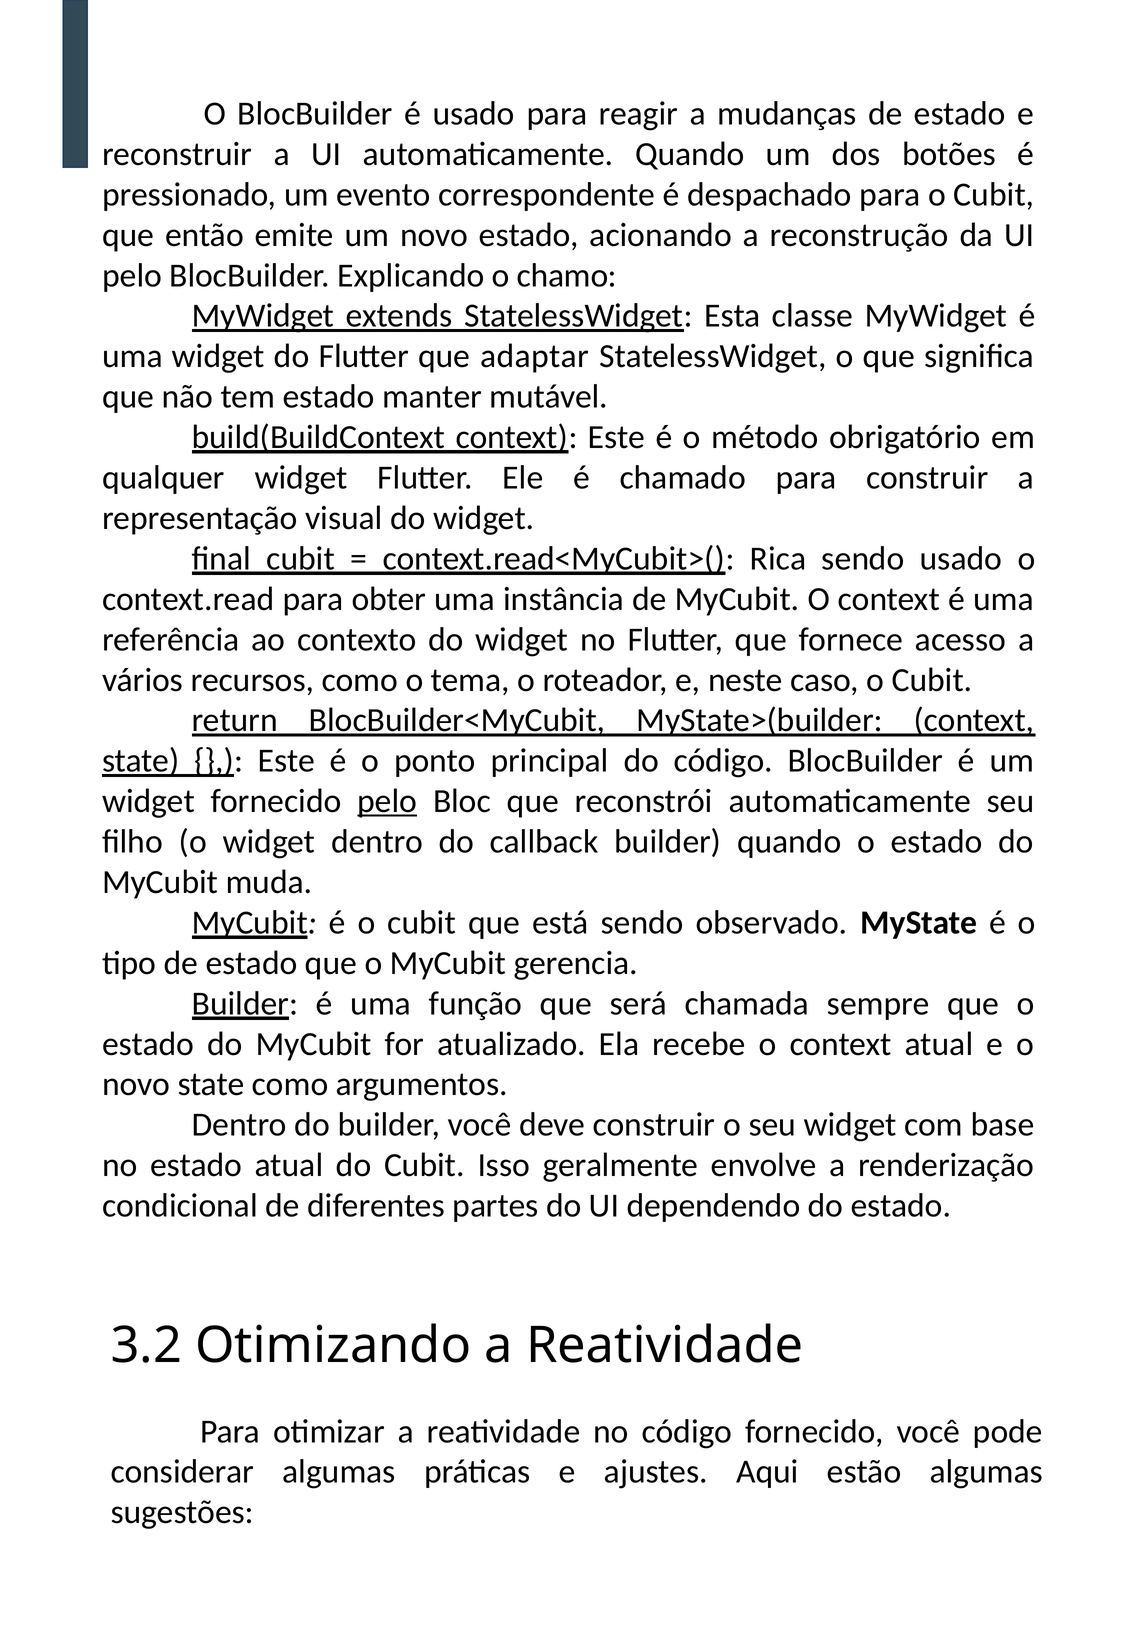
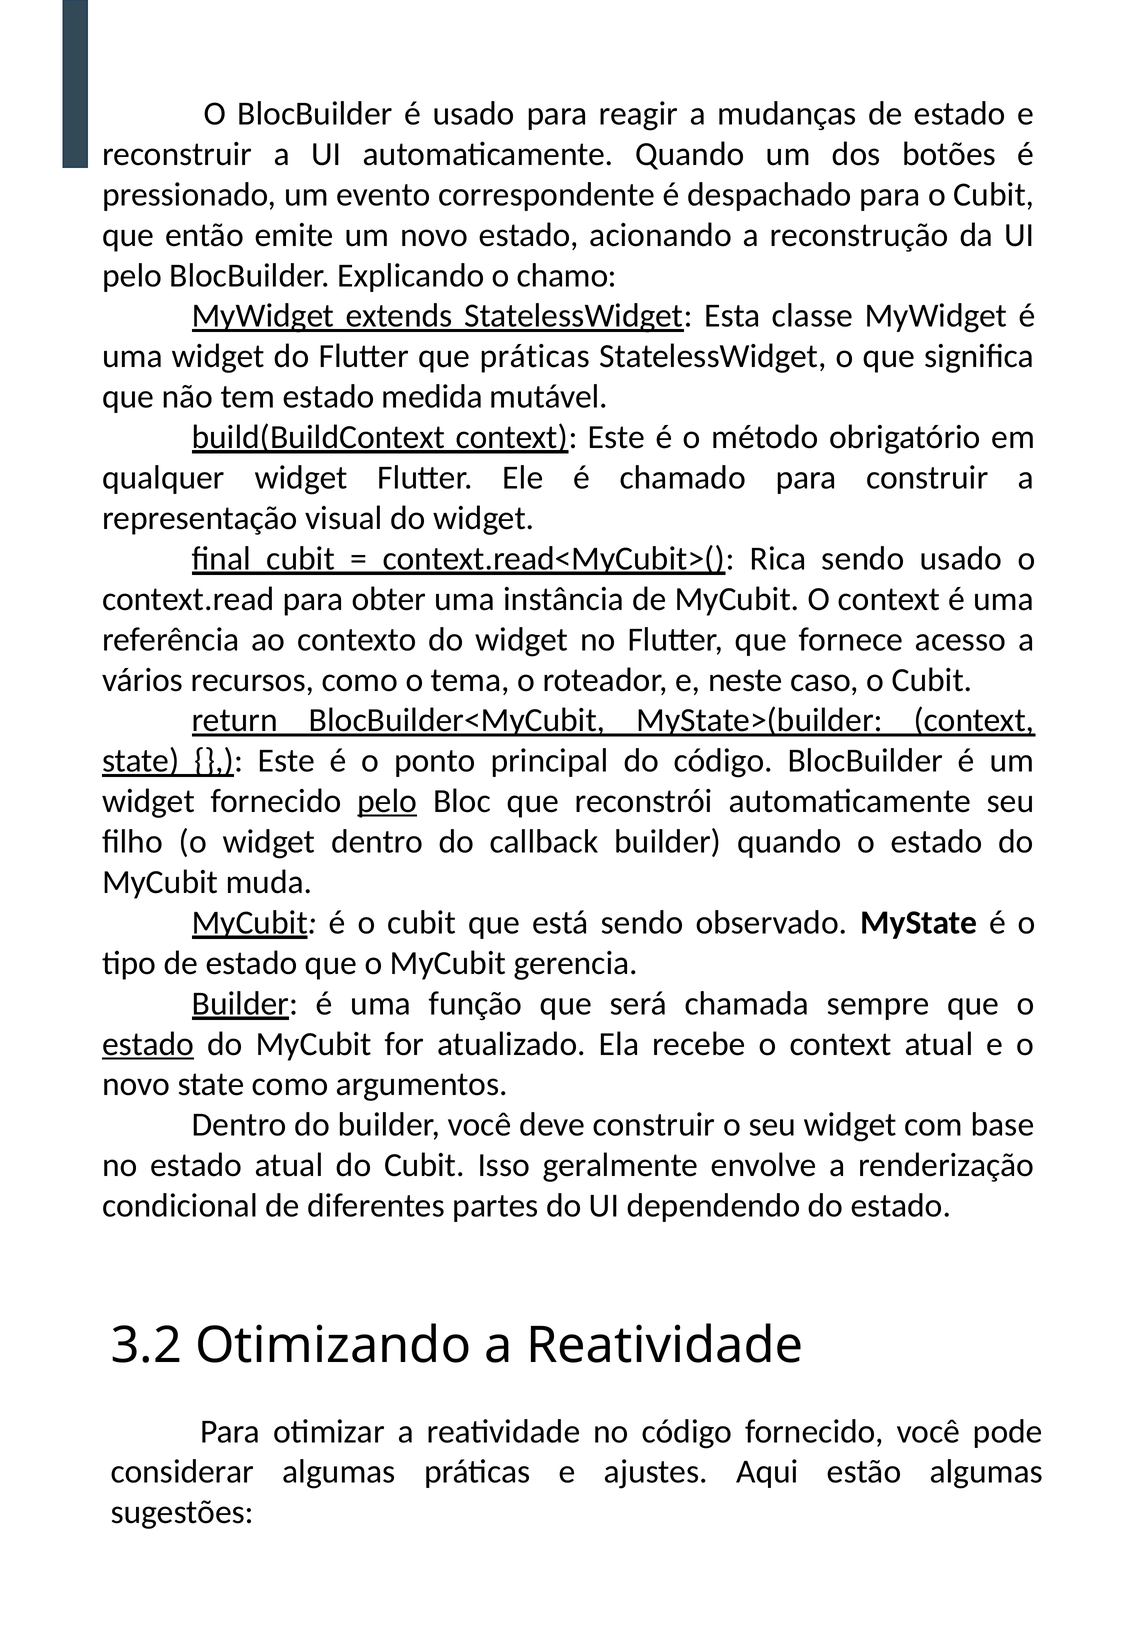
que adaptar: adaptar -> práticas
manter: manter -> medida
estado at (148, 1044) underline: none -> present
